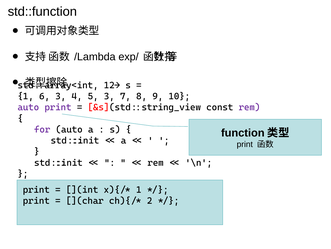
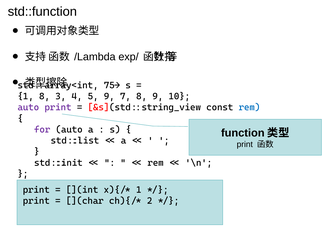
12>: 12> -> 75>
1 6: 6 -> 8
5 3: 3 -> 9
rem at (249, 107) colour: purple -> blue
std::init at (75, 140): std::init -> std::list
